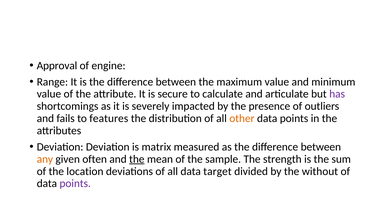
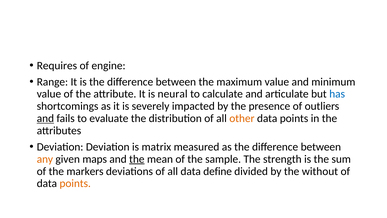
Approval: Approval -> Requires
secure: secure -> neural
has colour: purple -> blue
and at (45, 118) underline: none -> present
features: features -> evaluate
often: often -> maps
location: location -> markers
target: target -> define
points at (75, 183) colour: purple -> orange
